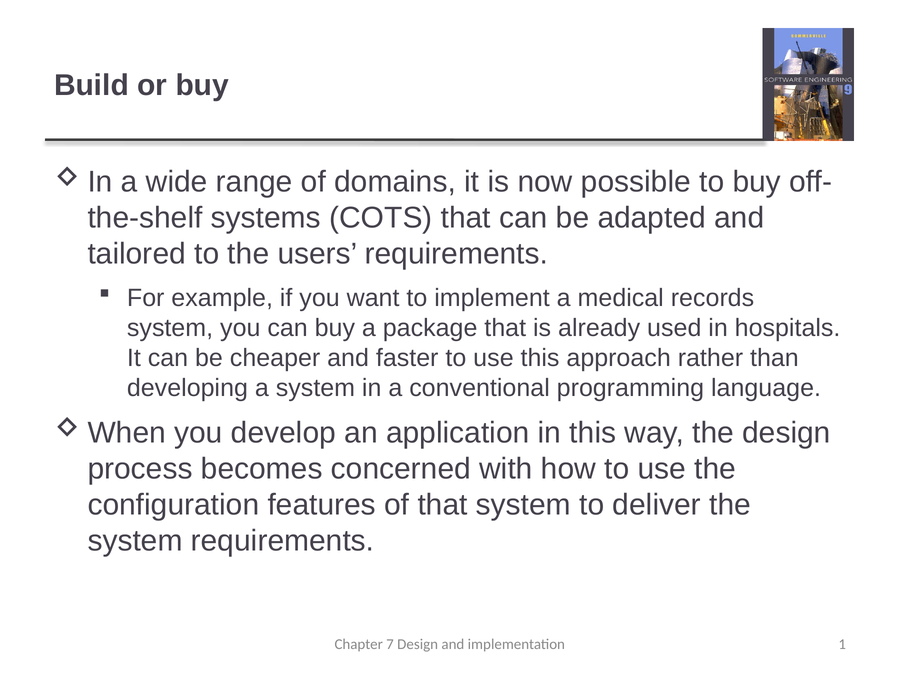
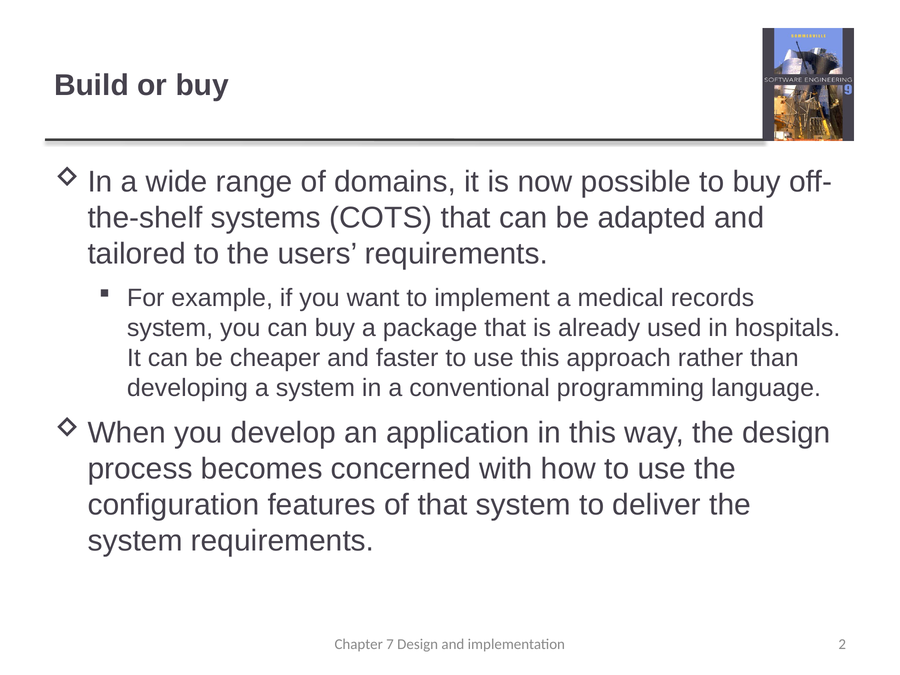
1: 1 -> 2
